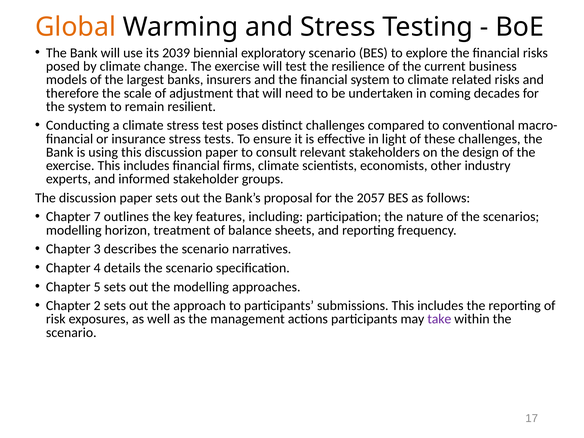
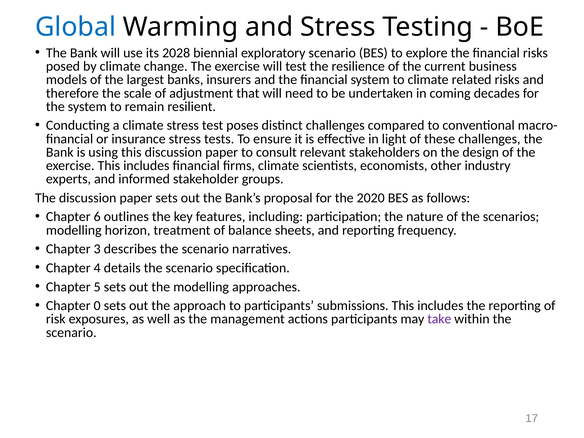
Global colour: orange -> blue
2039: 2039 -> 2028
2057: 2057 -> 2020
7: 7 -> 6
2: 2 -> 0
